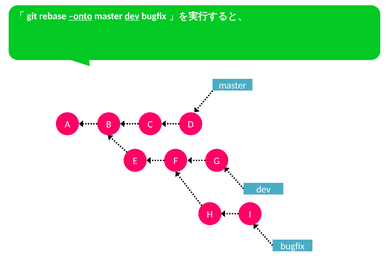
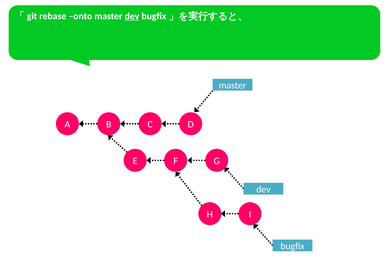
onto underline: present -> none
